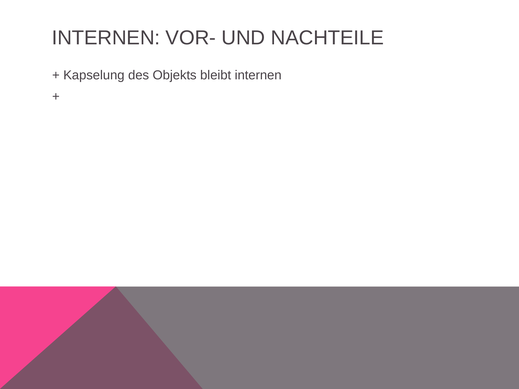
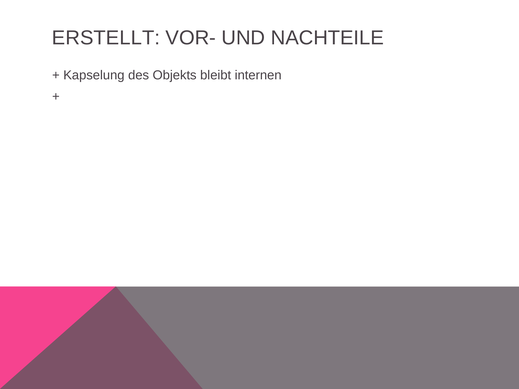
INTERNEN at (106, 38): INTERNEN -> ERSTELLT
